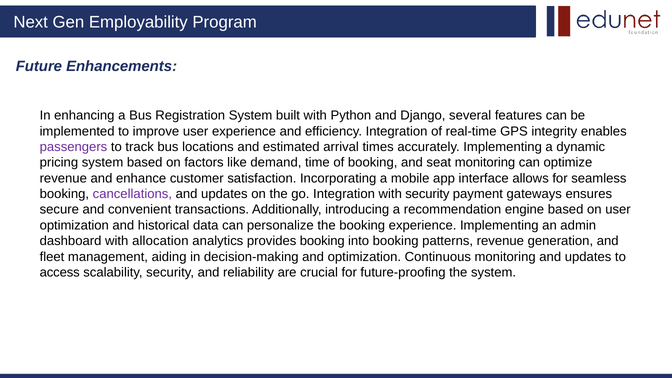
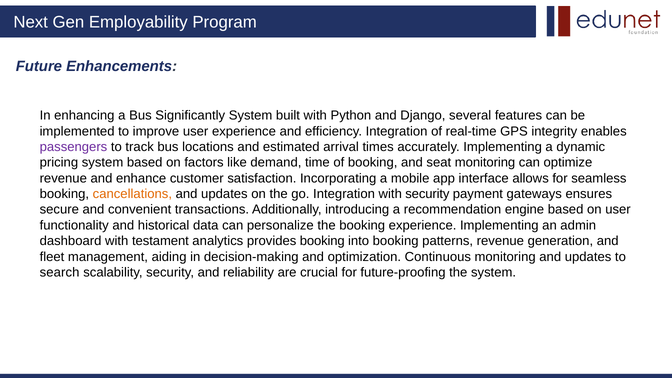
Registration: Registration -> Significantly
cancellations colour: purple -> orange
optimization at (74, 225): optimization -> functionality
allocation: allocation -> testament
access: access -> search
